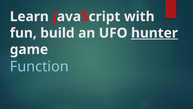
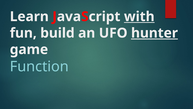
with underline: none -> present
